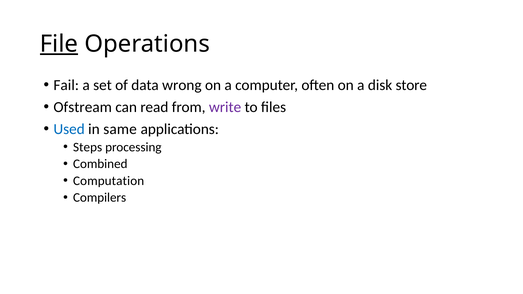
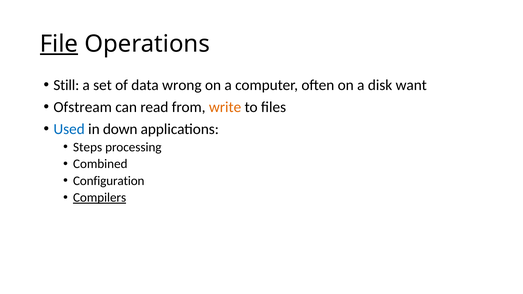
Fail: Fail -> Still
store: store -> want
write colour: purple -> orange
same: same -> down
Computation: Computation -> Configuration
Compilers underline: none -> present
